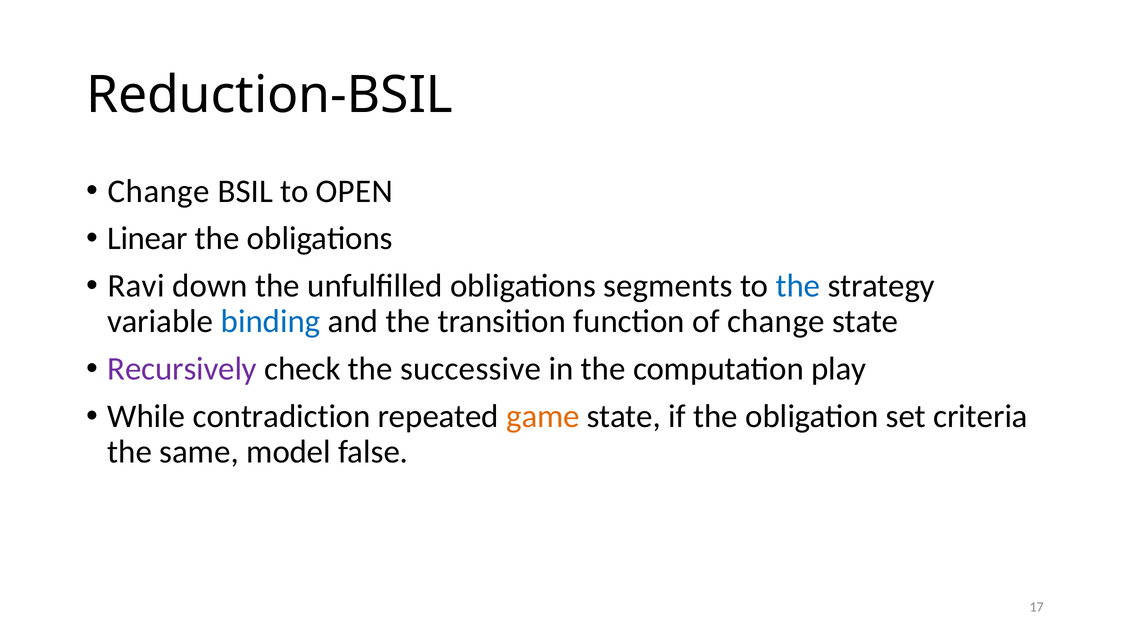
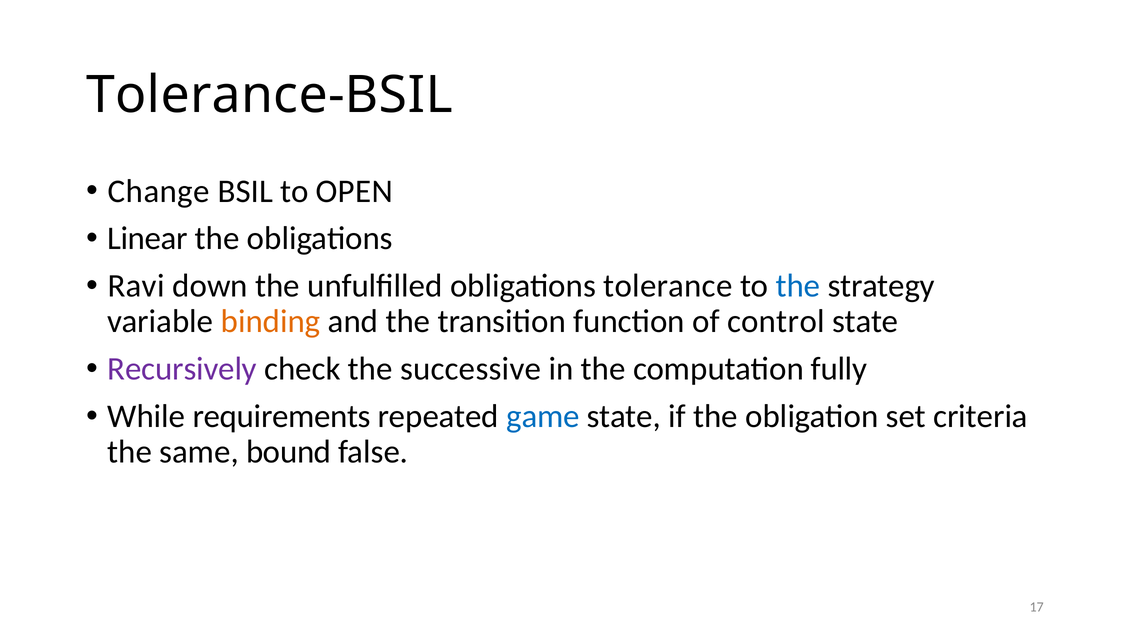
Reduction-BSIL: Reduction-BSIL -> Tolerance-BSIL
segments: segments -> tolerance
binding colour: blue -> orange
of change: change -> control
play: play -> fully
contradiction: contradiction -> requirements
game colour: orange -> blue
model: model -> bound
